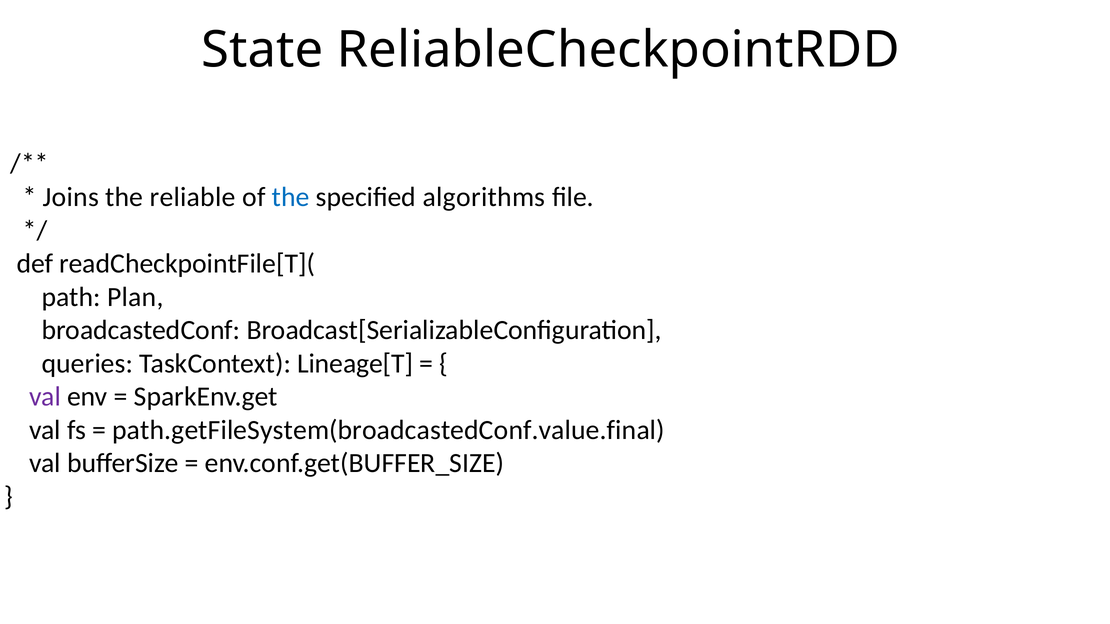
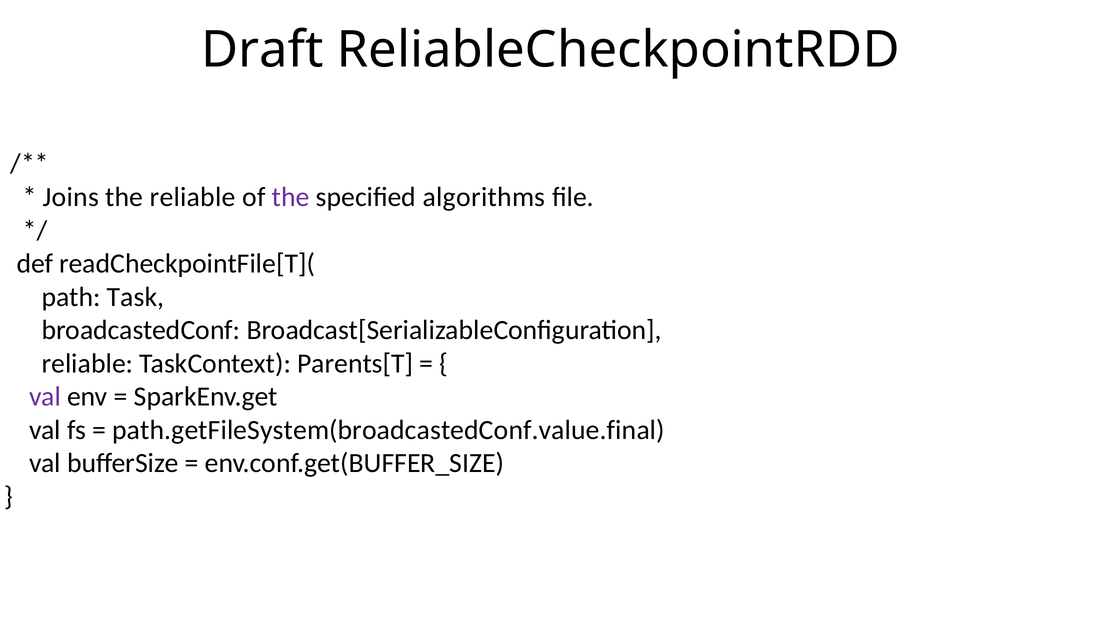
State: State -> Draft
the at (291, 197) colour: blue -> purple
Plan: Plan -> Task
queries at (87, 364): queries -> reliable
Lineage[T: Lineage[T -> Parents[T
